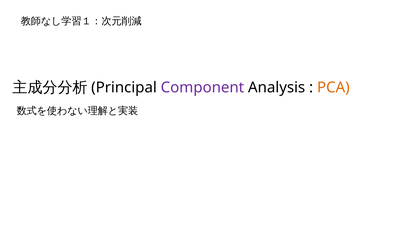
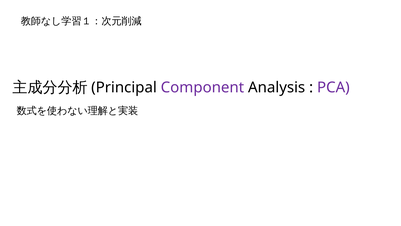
PCA colour: orange -> purple
